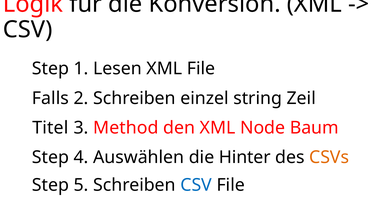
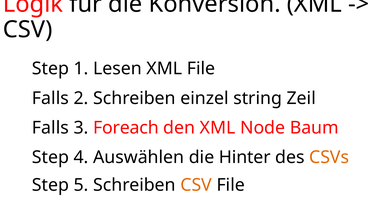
Titel at (50, 128): Titel -> Falls
Method: Method -> Foreach
CSV at (196, 186) colour: blue -> orange
